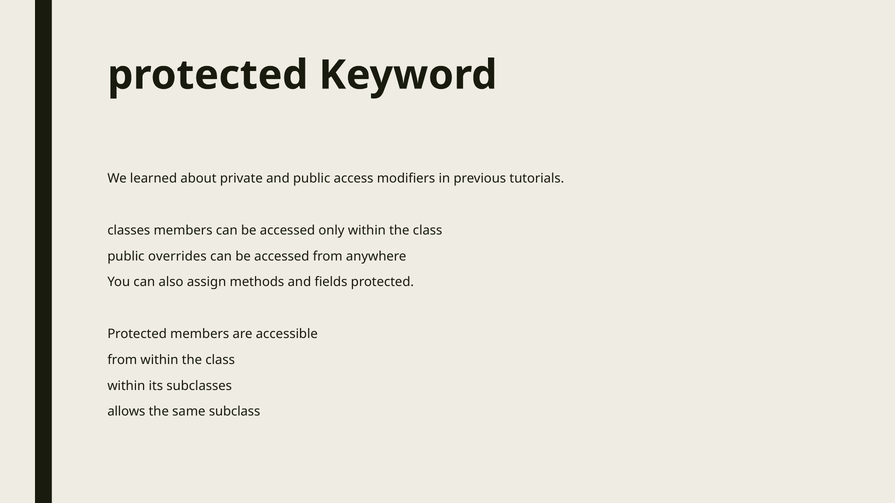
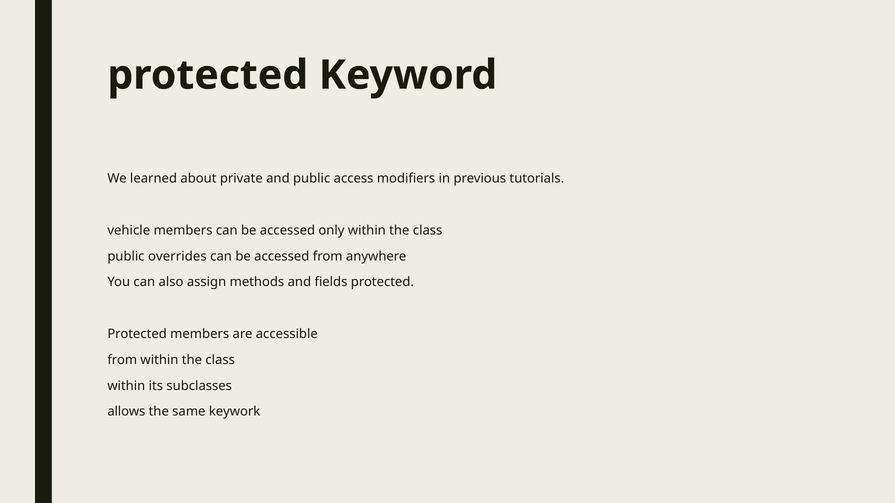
classes: classes -> vehicle
subclass: subclass -> keywork
